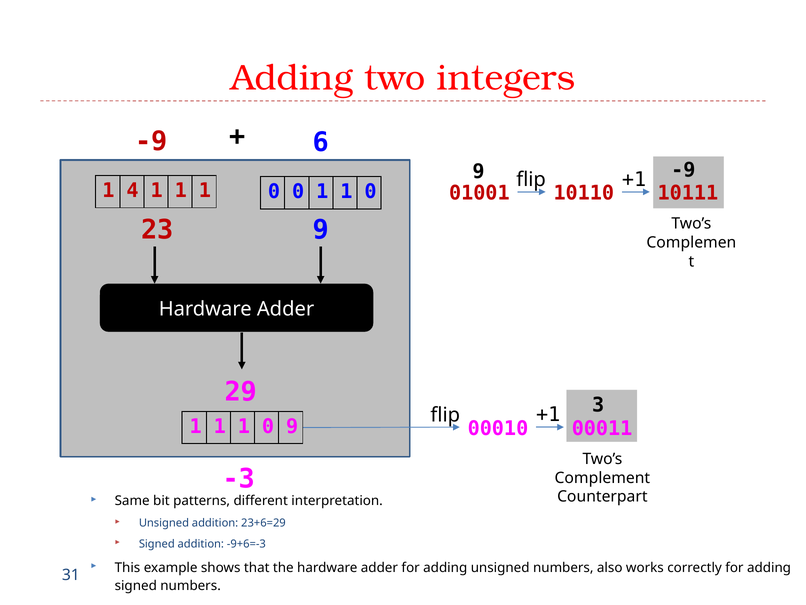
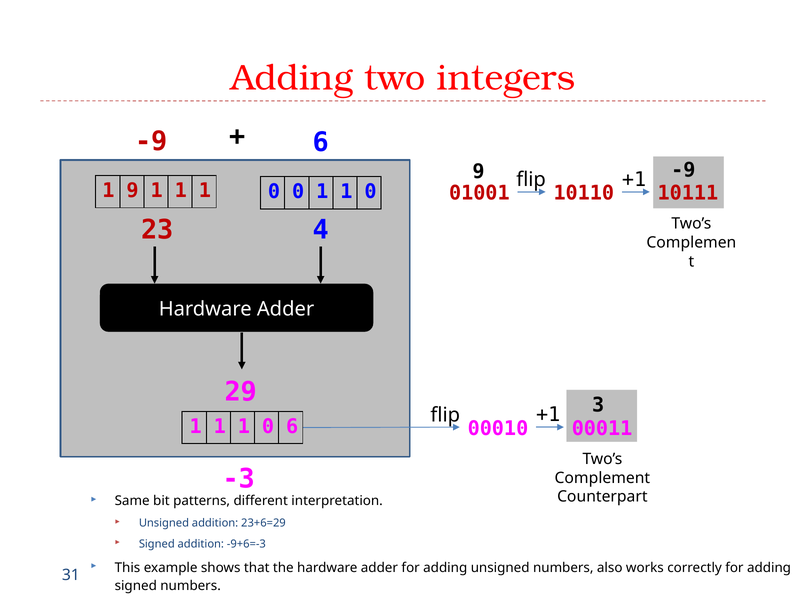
1 4: 4 -> 9
23 9: 9 -> 4
0 9: 9 -> 6
